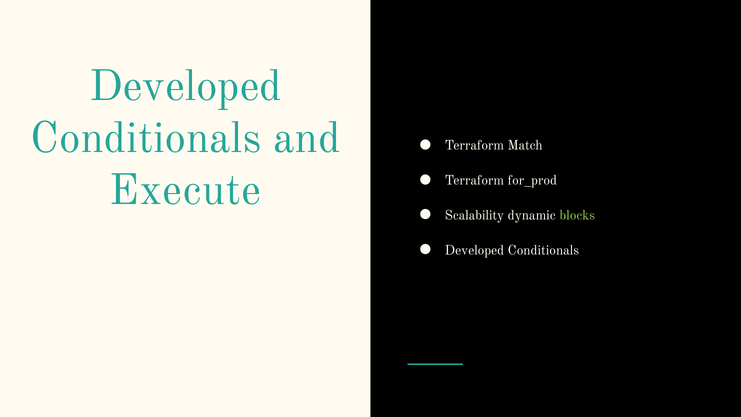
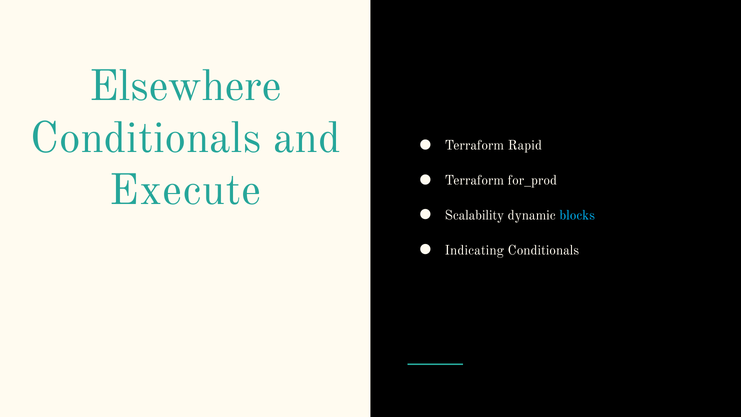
Developed at (186, 86): Developed -> Elsewhere
Match: Match -> Rapid
blocks colour: light green -> light blue
Developed at (474, 250): Developed -> Indicating
